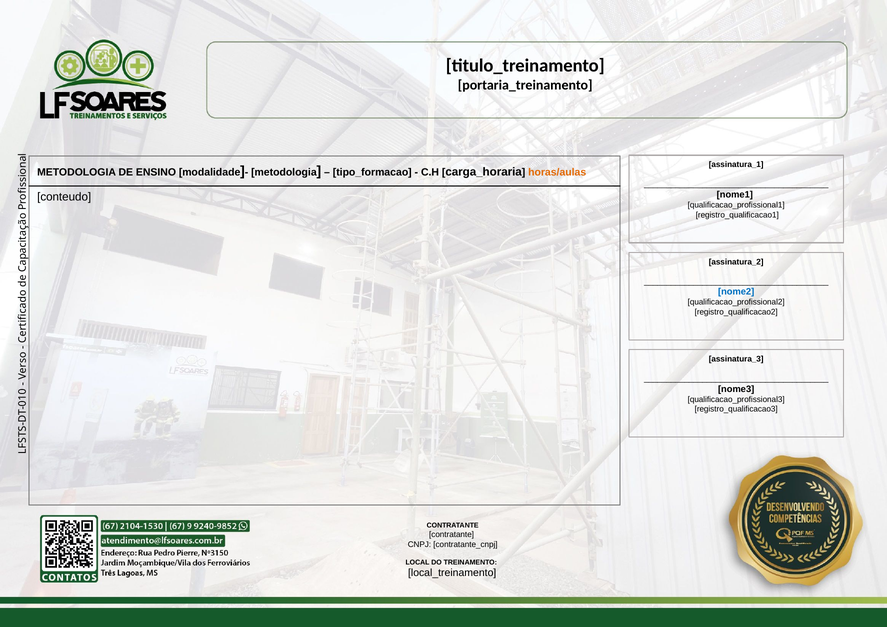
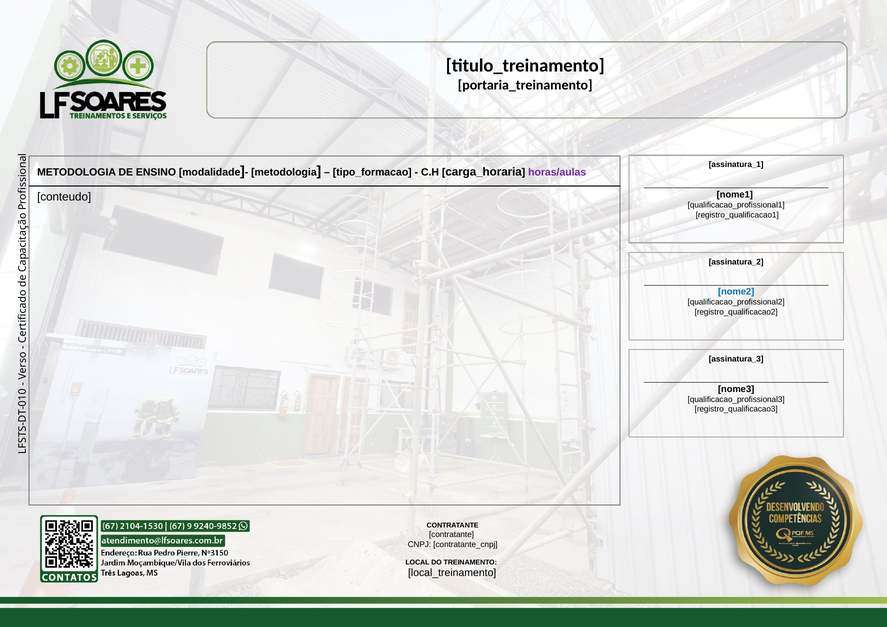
horas/aulas colour: orange -> purple
